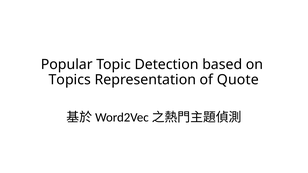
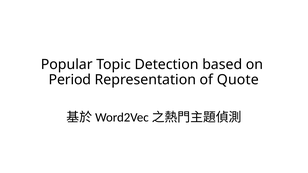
Topics: Topics -> Period
